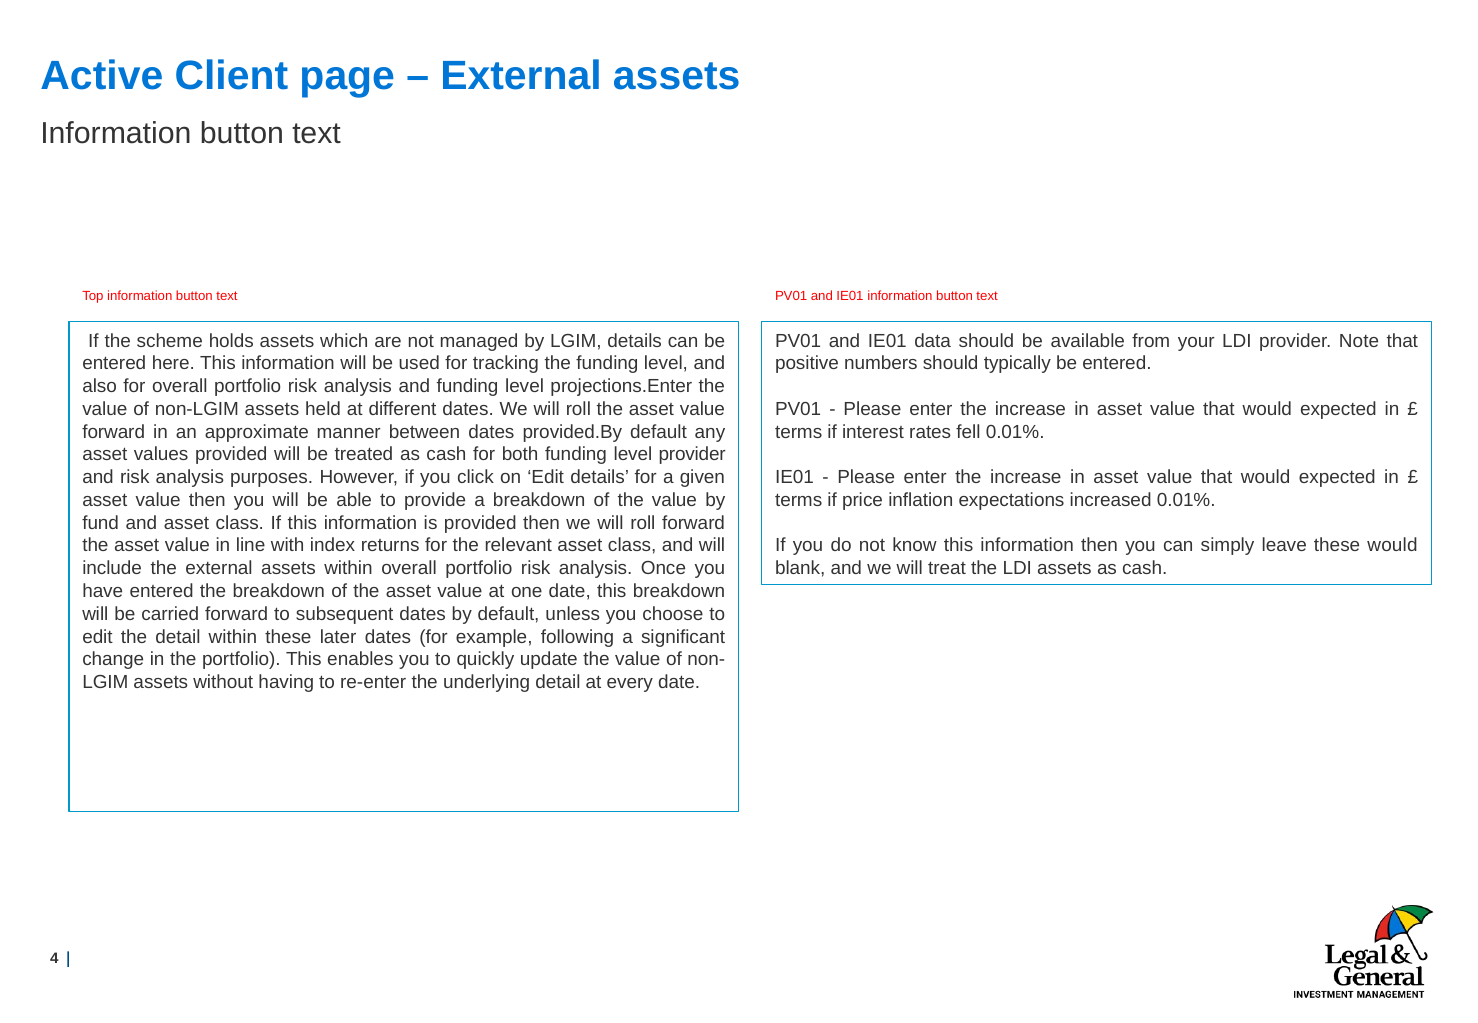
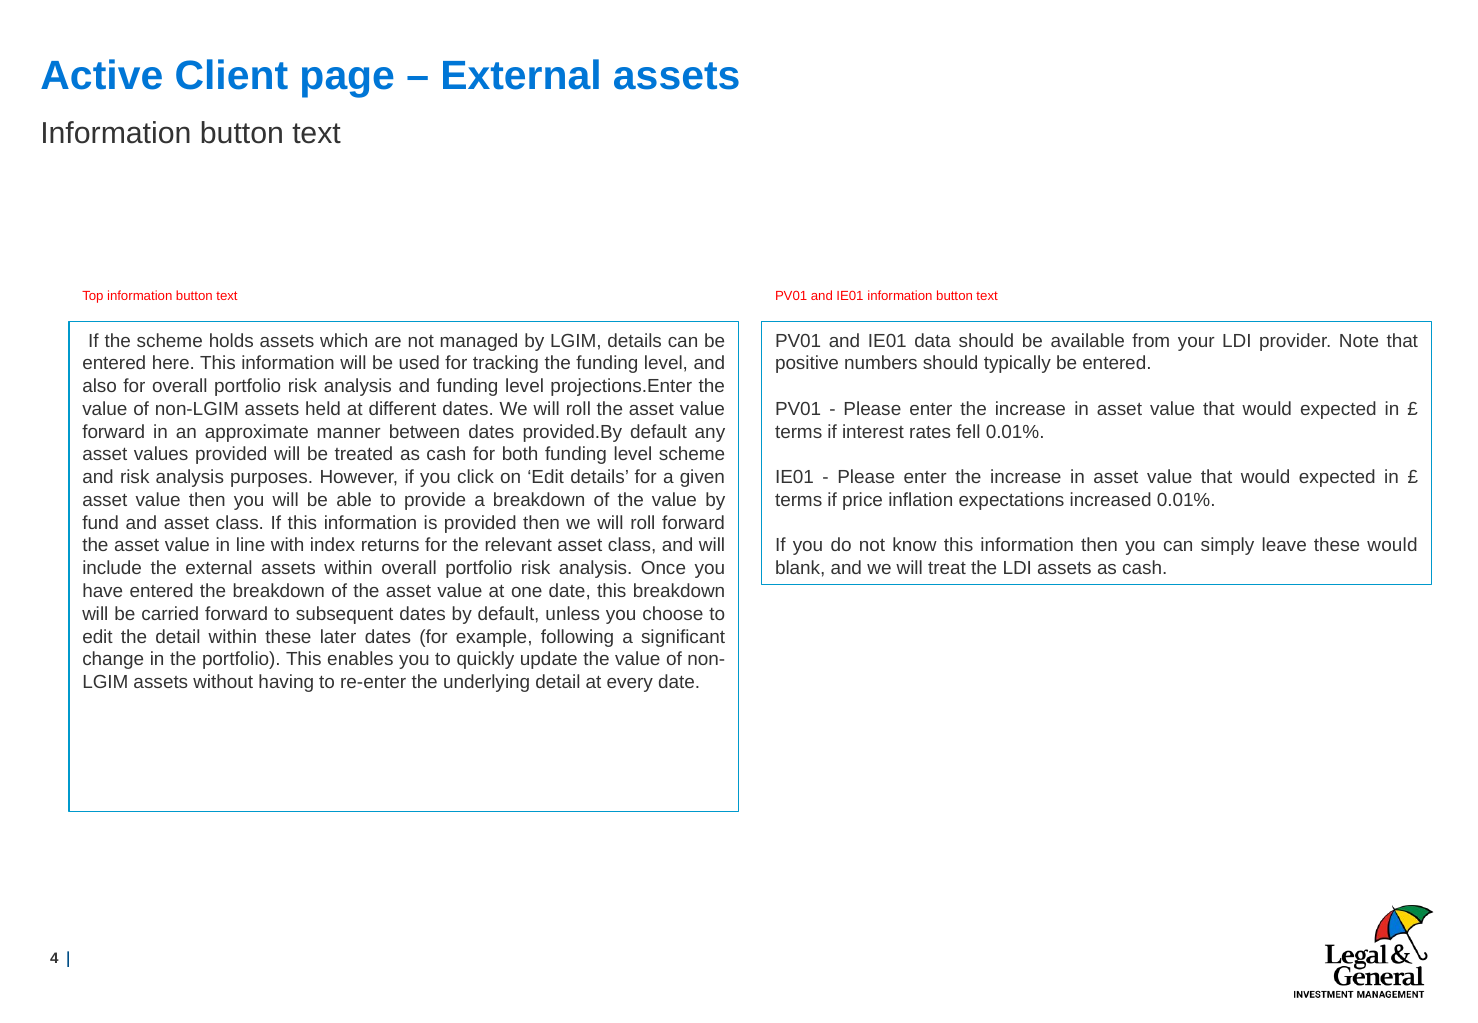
level provider: provider -> scheme
